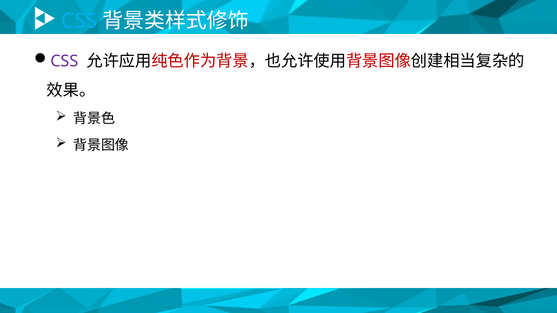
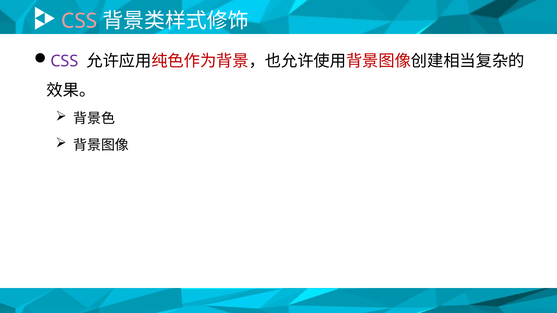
CSS at (79, 21) colour: light blue -> pink
